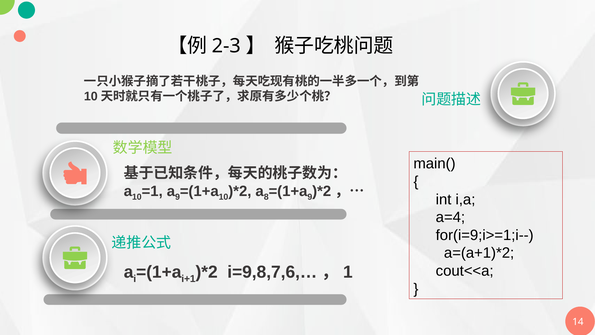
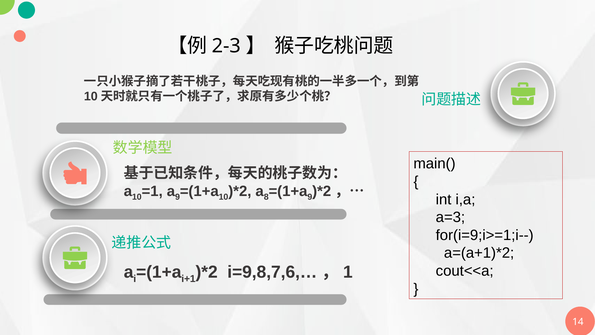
a=4: a=4 -> a=3
